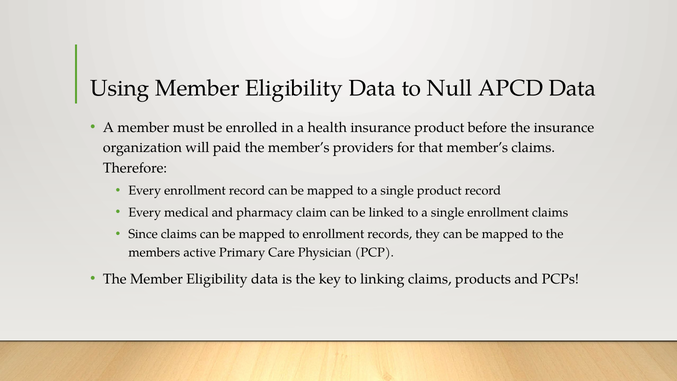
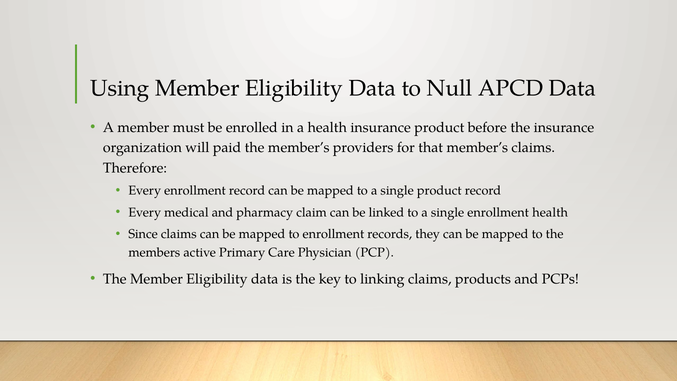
enrollment claims: claims -> health
